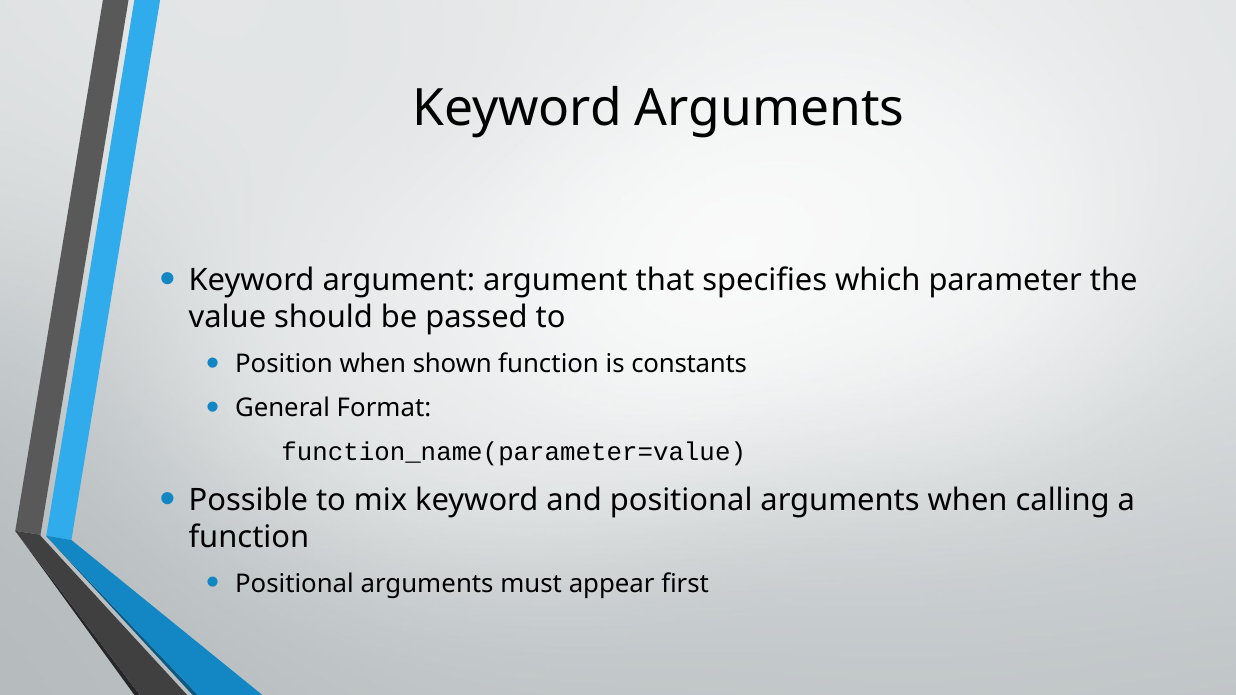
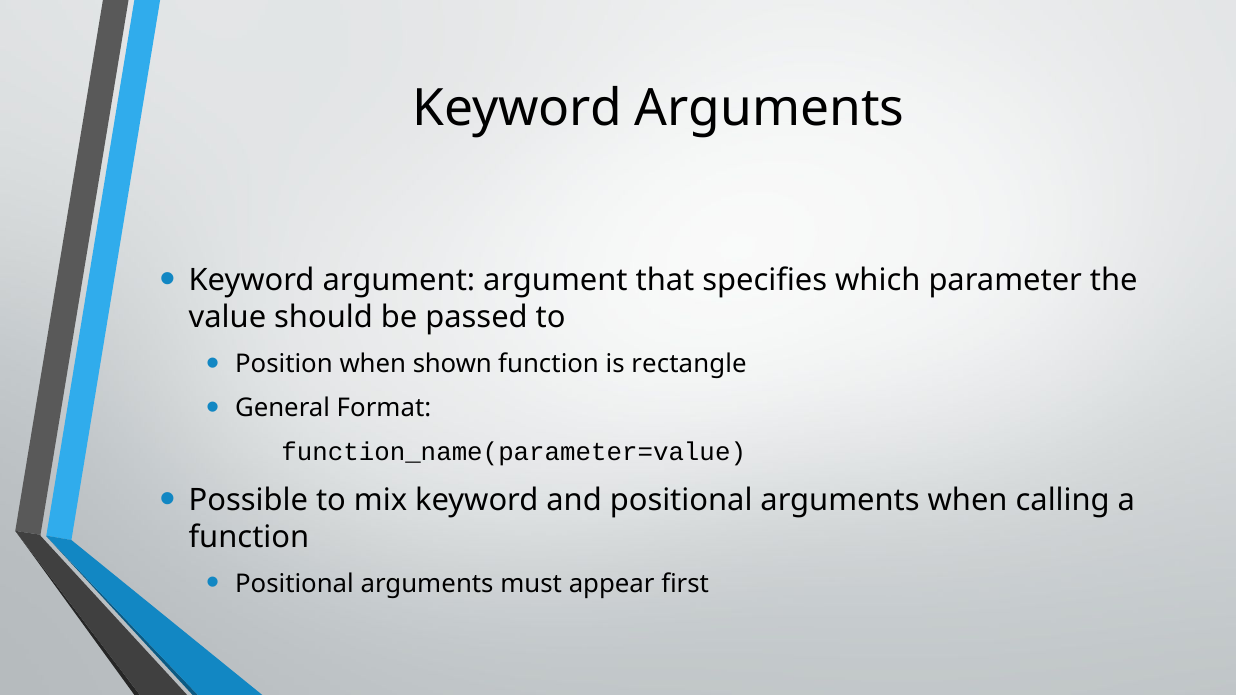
constants: constants -> rectangle
